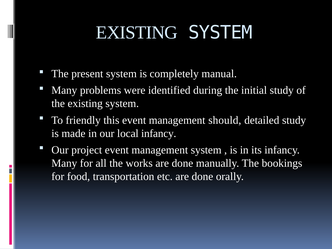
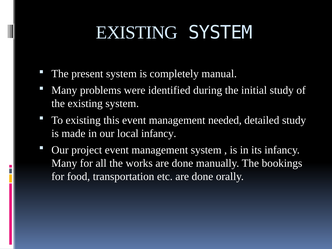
To friendly: friendly -> existing
should: should -> needed
